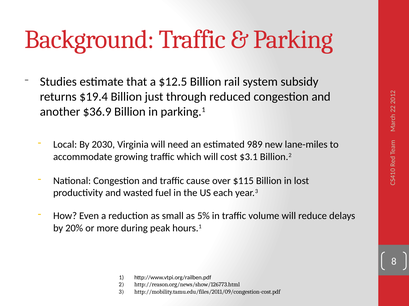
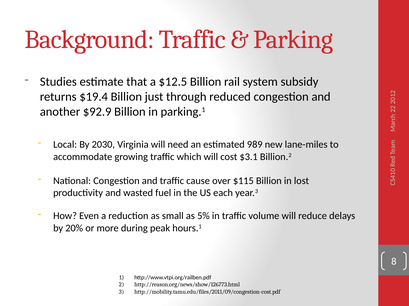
$36.9: $36.9 -> $92.9
